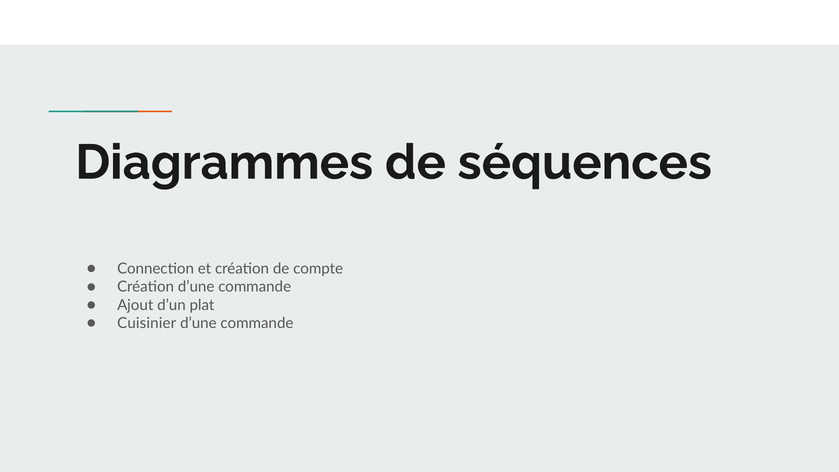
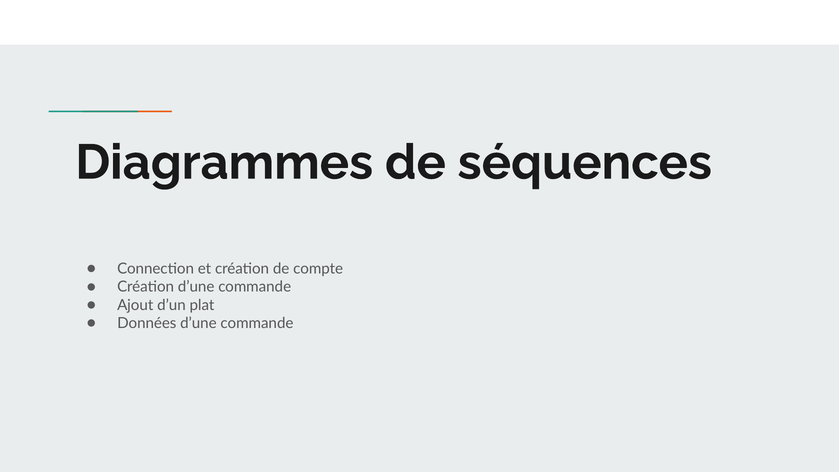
Cuisinier: Cuisinier -> Données
